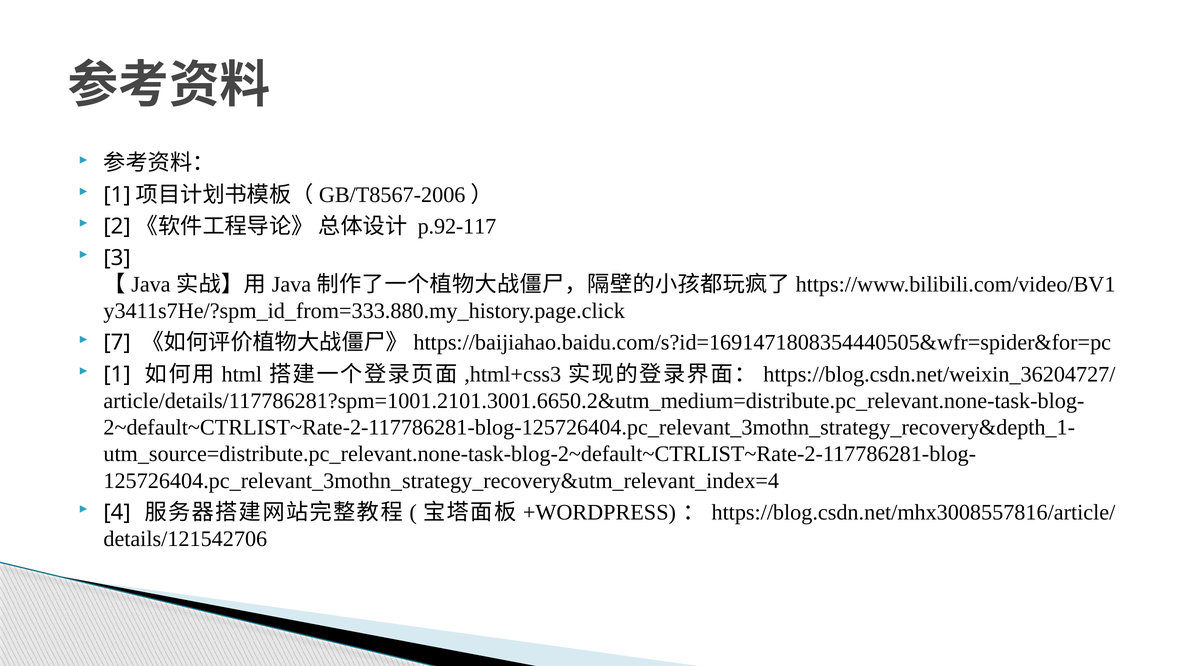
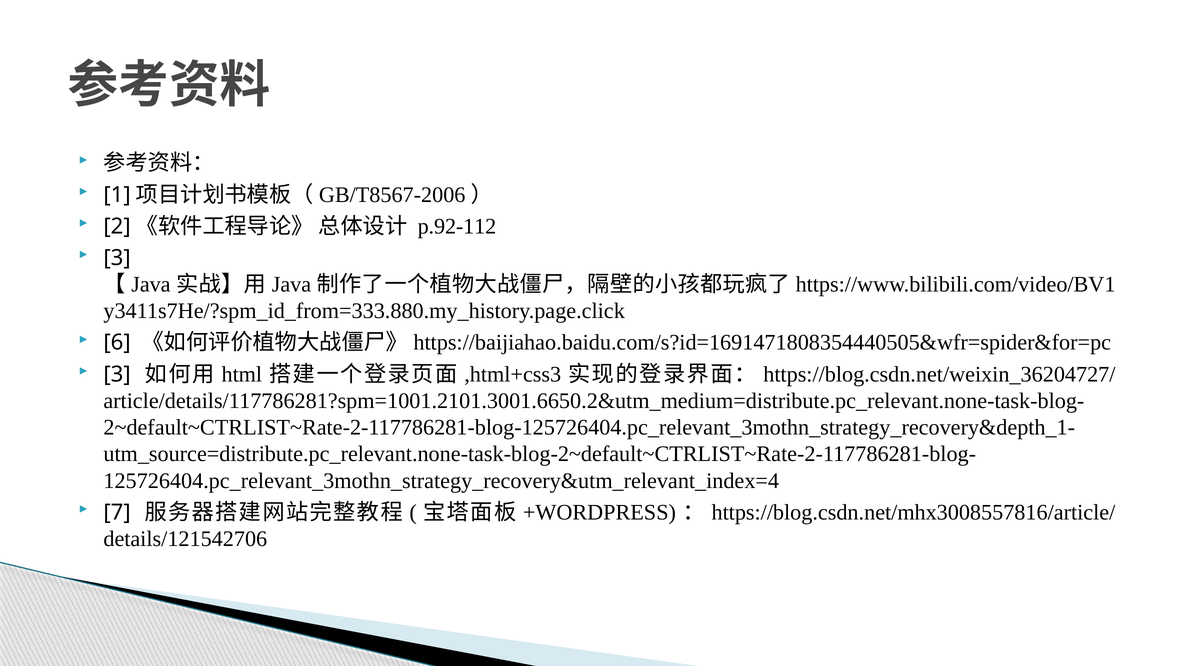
p.92-117: p.92-117 -> p.92-112
7: 7 -> 6
1 at (117, 374): 1 -> 3
4: 4 -> 7
